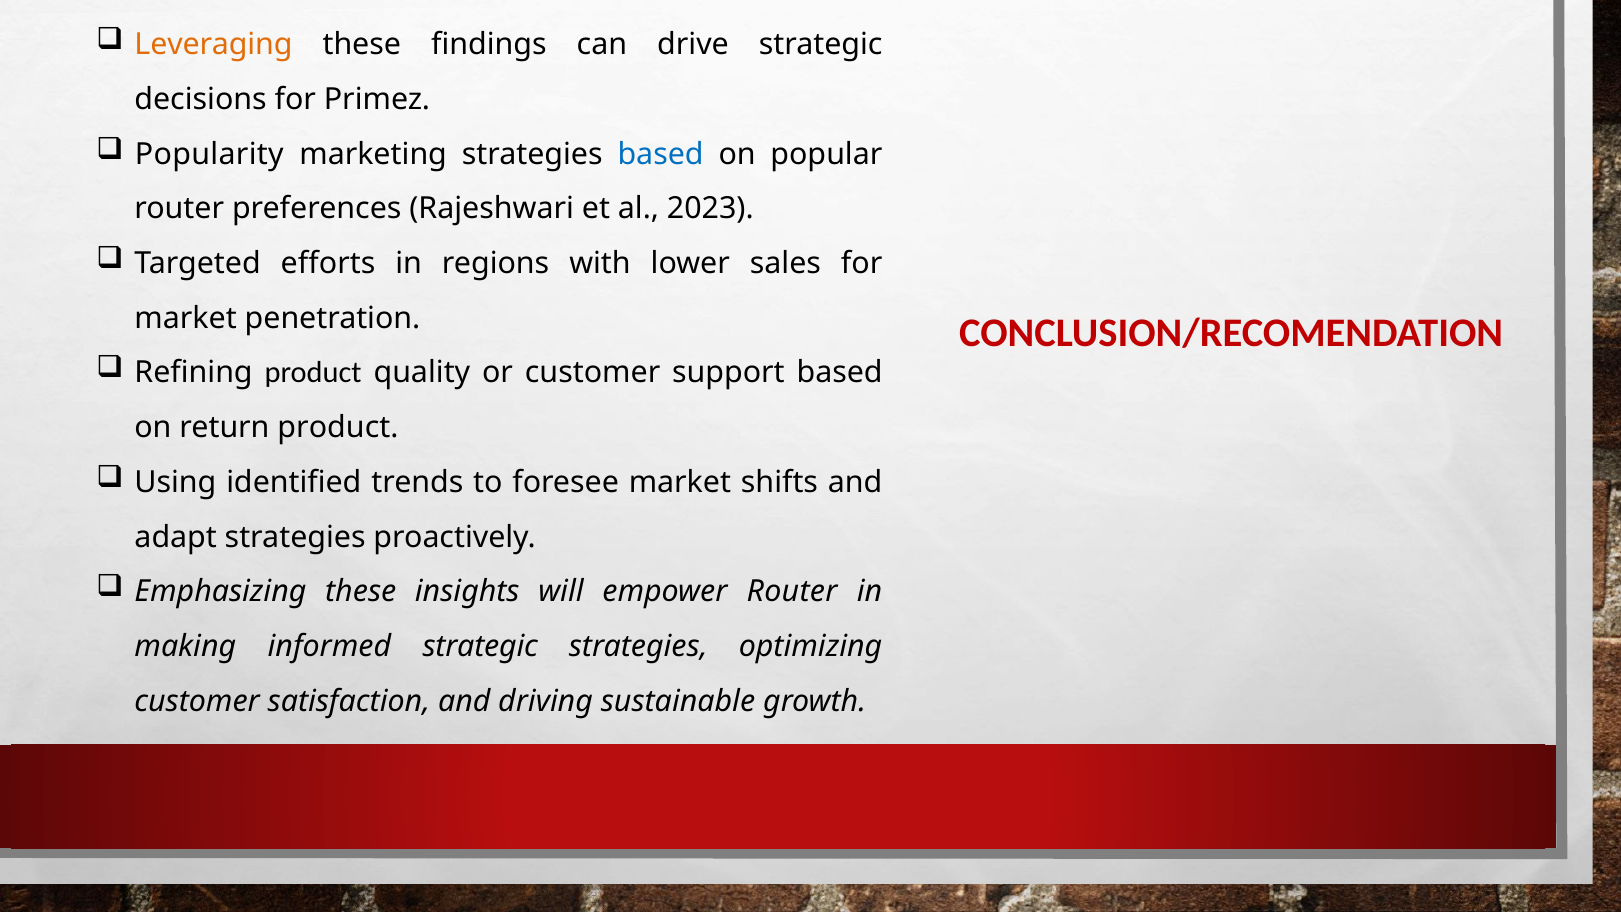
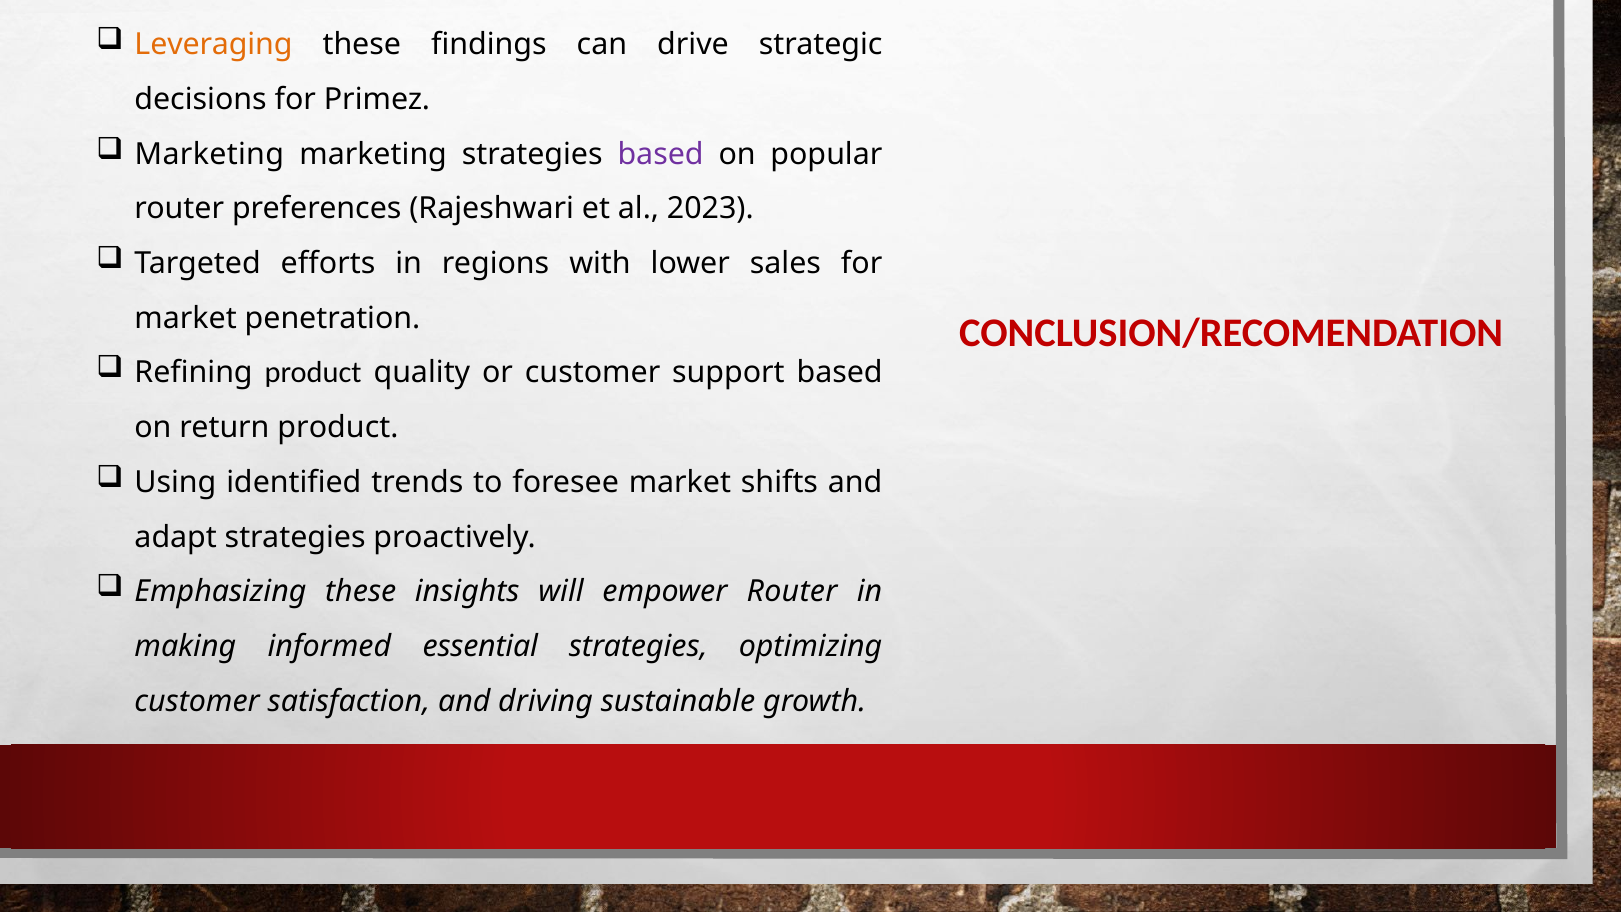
Popularity at (209, 154): Popularity -> Marketing
based at (661, 154) colour: blue -> purple
informed strategic: strategic -> essential
